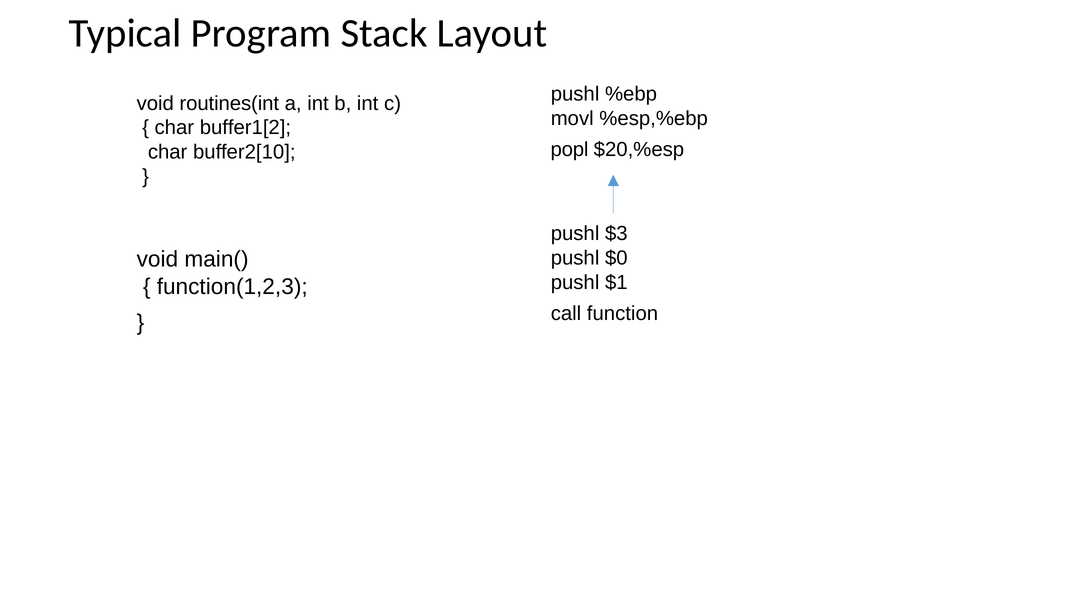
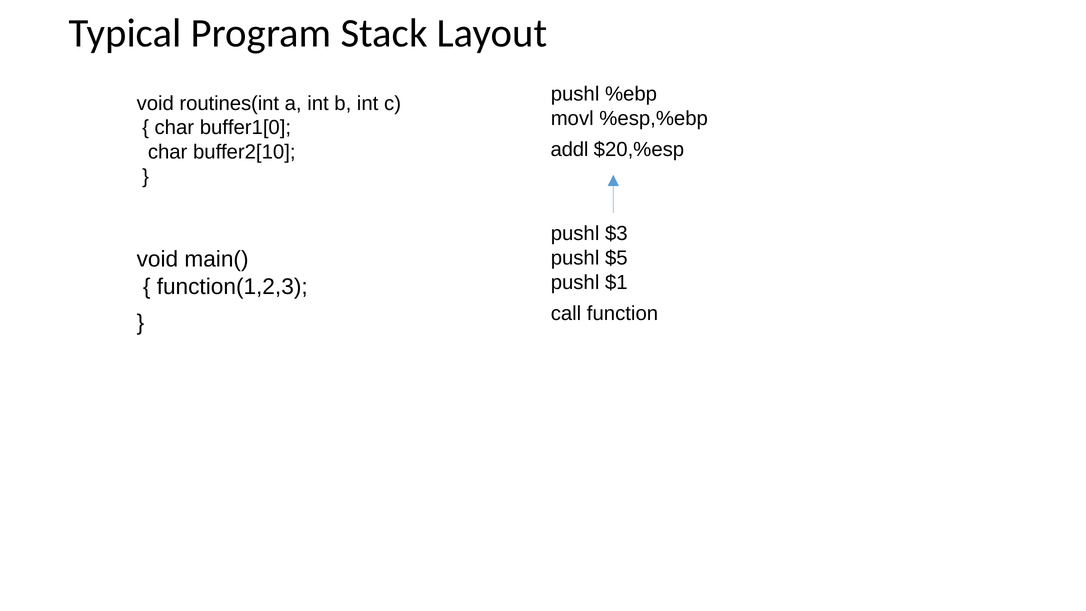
buffer1[2: buffer1[2 -> buffer1[0
popl: popl -> addl
$0: $0 -> $5
